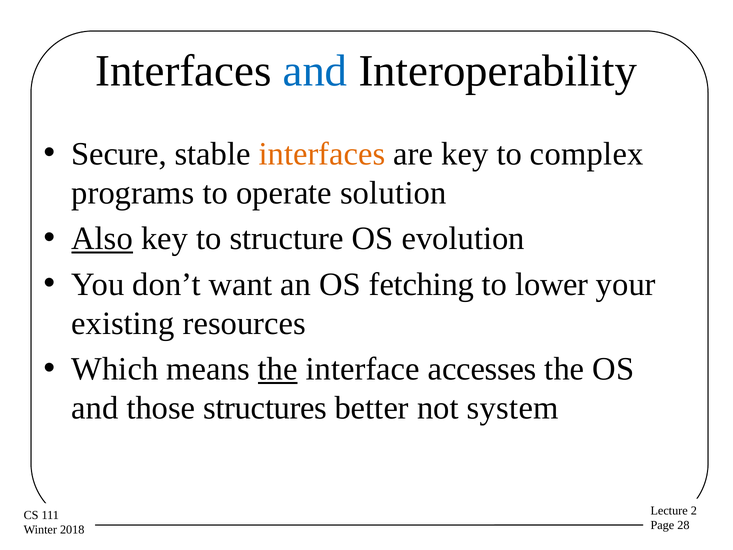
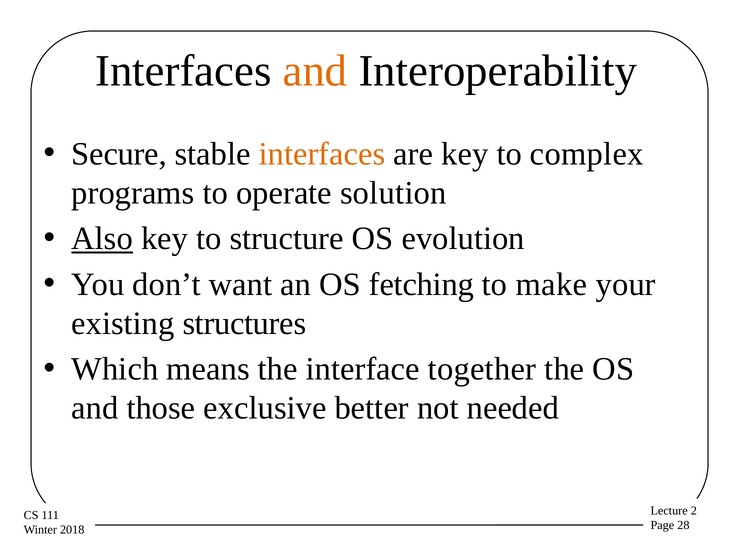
and at (315, 71) colour: blue -> orange
lower: lower -> make
resources: resources -> structures
the at (278, 369) underline: present -> none
accesses: accesses -> together
structures: structures -> exclusive
system: system -> needed
